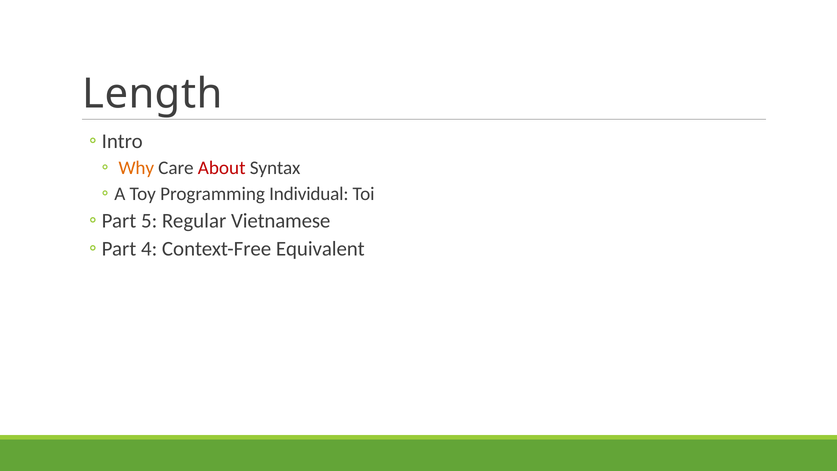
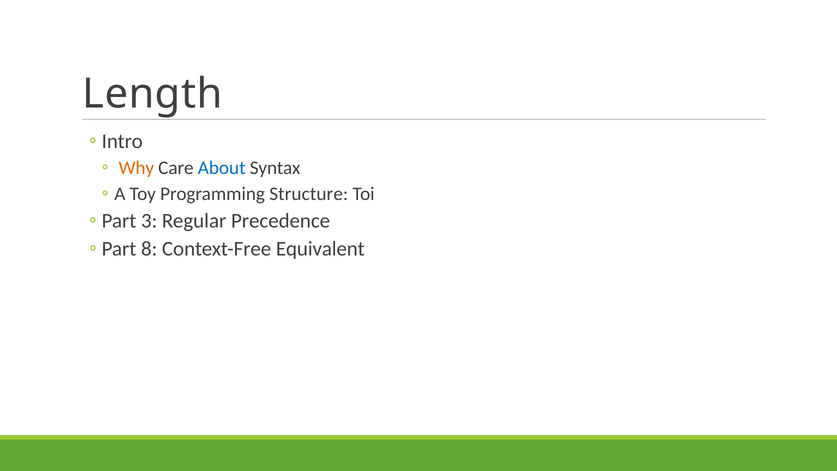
About colour: red -> blue
Individual: Individual -> Structure
5: 5 -> 3
Vietnamese: Vietnamese -> Precedence
4: 4 -> 8
